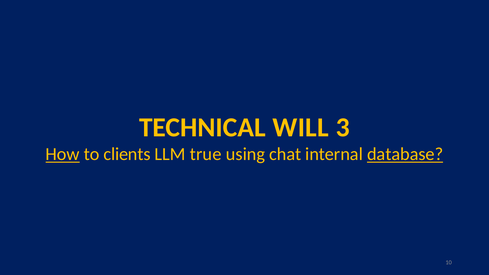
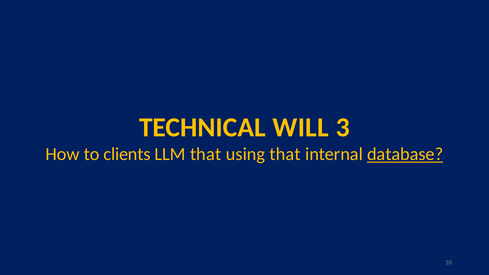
How underline: present -> none
LLM true: true -> that
using chat: chat -> that
